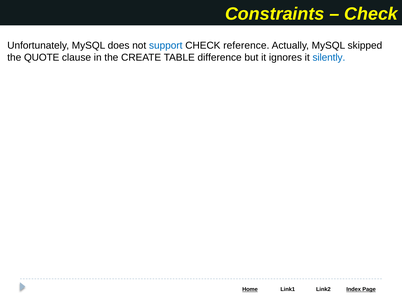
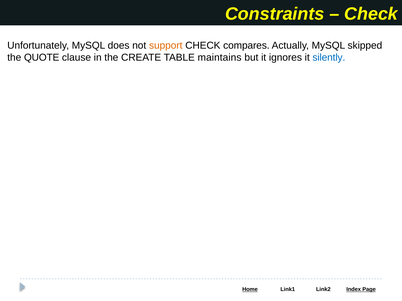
support colour: blue -> orange
reference: reference -> compares
difference: difference -> maintains
